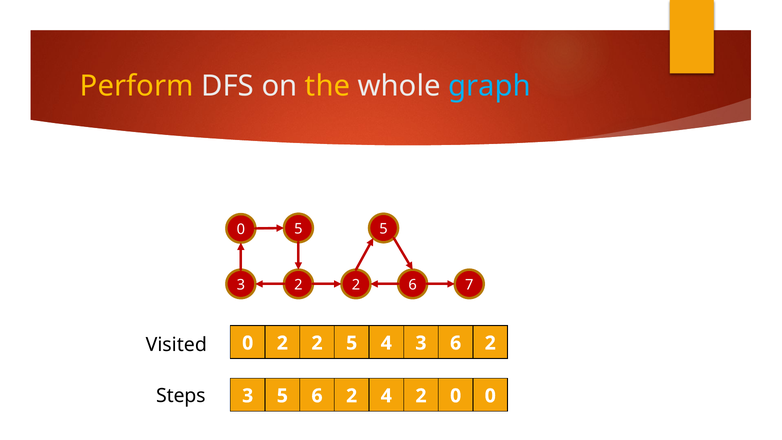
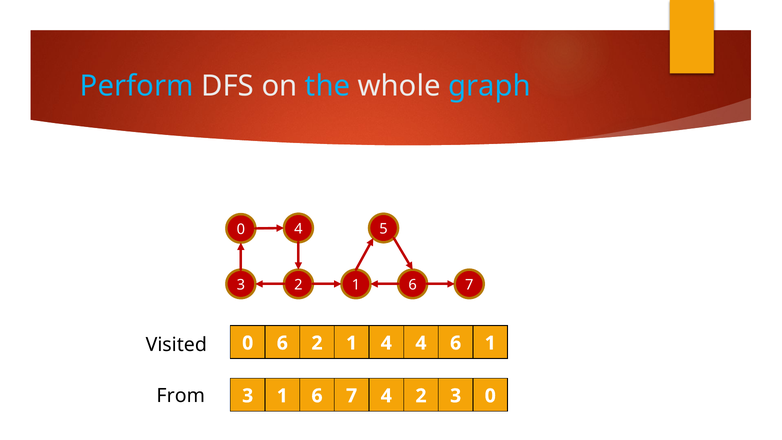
Perform colour: yellow -> light blue
the colour: yellow -> light blue
0 5: 5 -> 4
2 at (356, 285): 2 -> 1
0 2: 2 -> 6
2 5: 5 -> 1
4 3: 3 -> 4
2 at (490, 343): 2 -> 1
Steps: Steps -> From
5 at (282, 396): 5 -> 1
2 at (352, 396): 2 -> 7
0 at (456, 396): 0 -> 3
